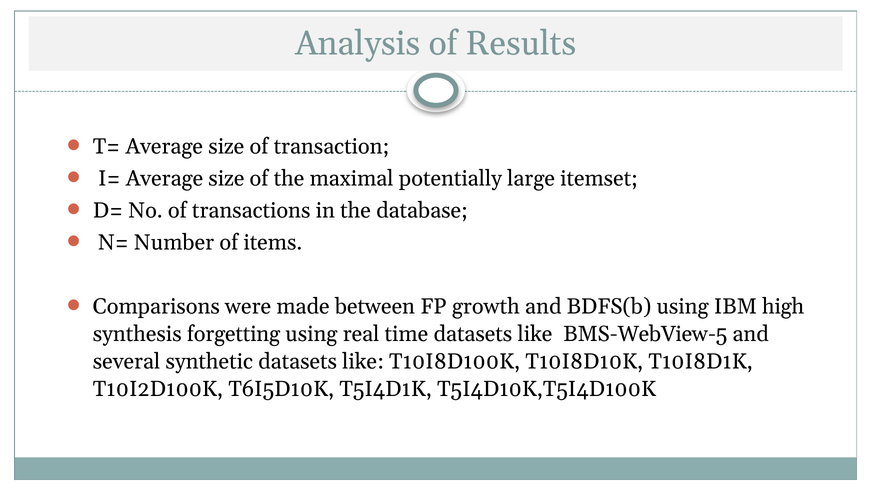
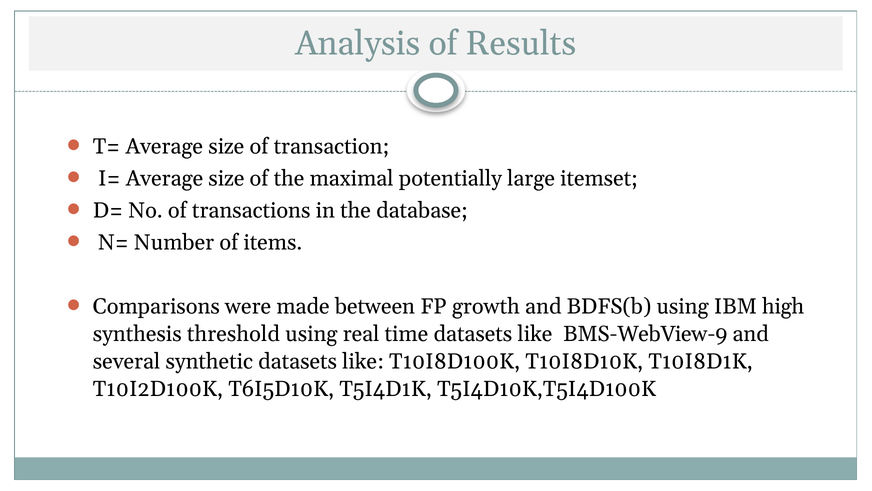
forgetting: forgetting -> threshold
BMS-WebView-5: BMS-WebView-5 -> BMS-WebView-9
